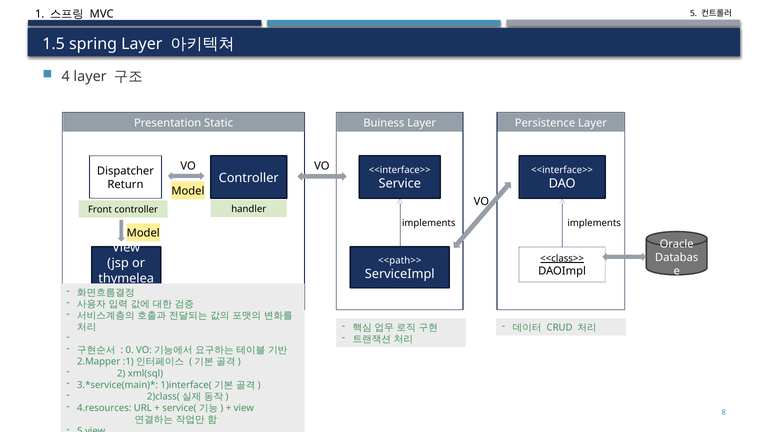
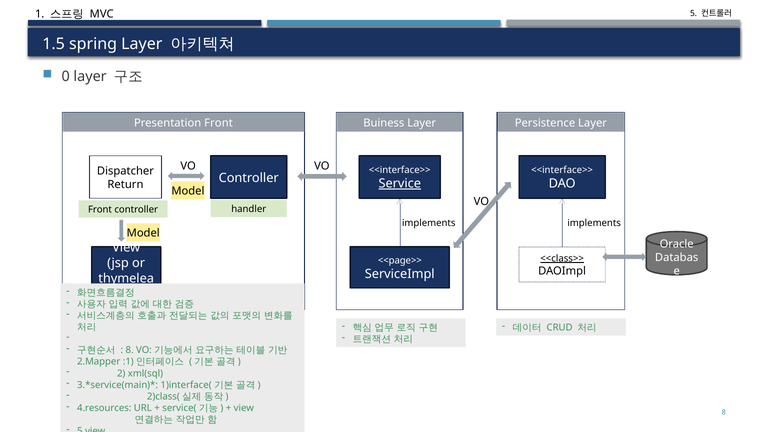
4: 4 -> 0
Presentation Static: Static -> Front
Service underline: none -> present
<<path>>: <<path>> -> <<page>>
0 at (130, 350): 0 -> 8
